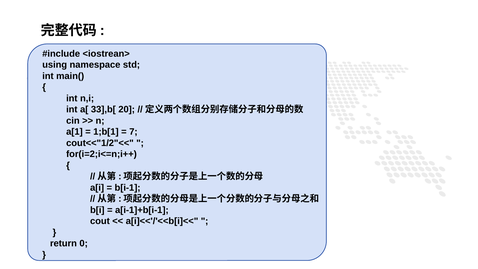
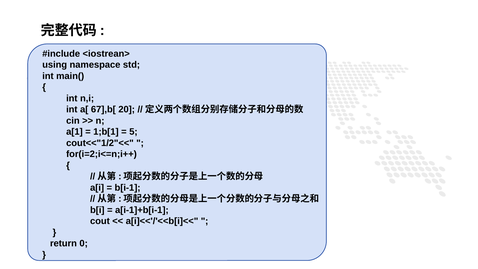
33],b[: 33],b[ -> 67],b[
7: 7 -> 5
